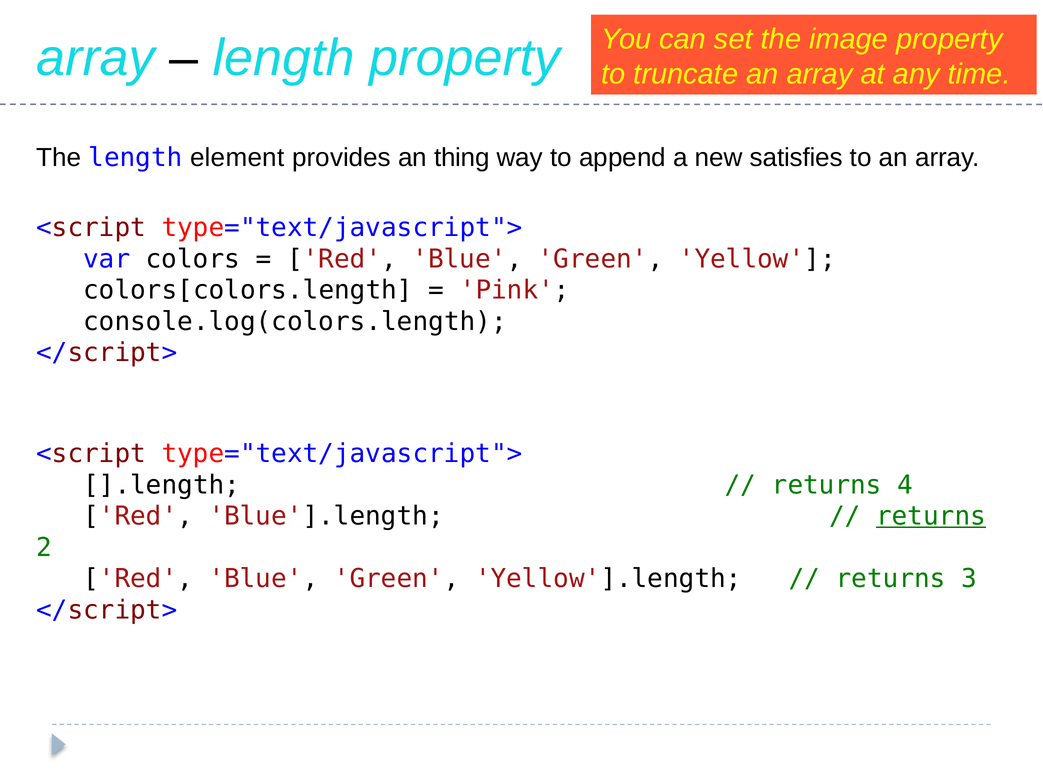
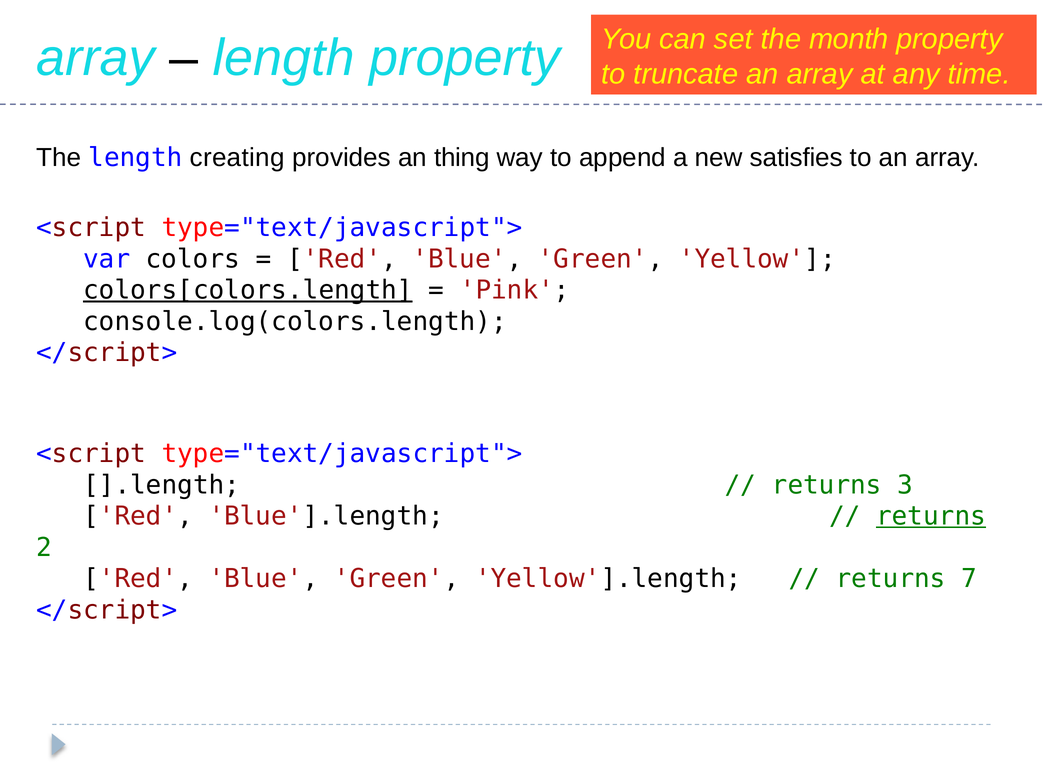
image: image -> month
element: element -> creating
colors[colors.length underline: none -> present
4: 4 -> 3
3: 3 -> 7
